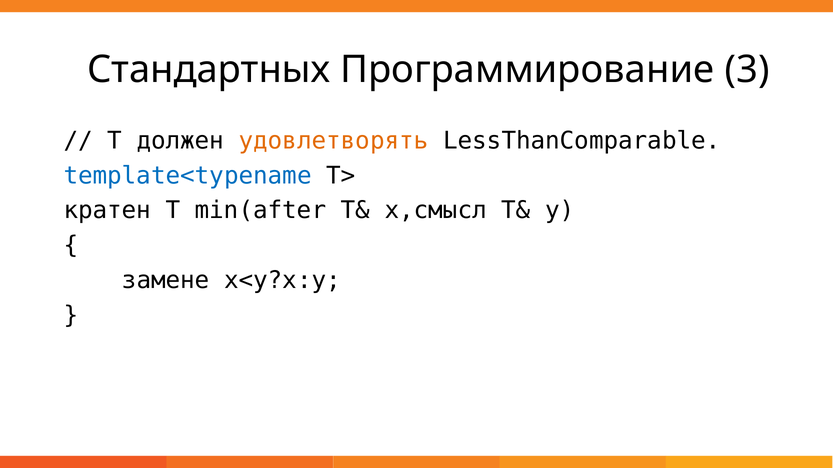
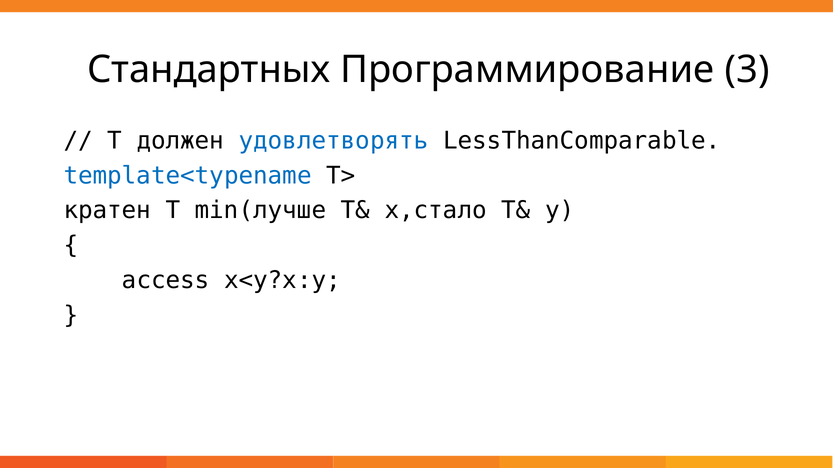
удовлетворять colour: orange -> blue
min(after: min(after -> min(лучше
x,смысл: x,смысл -> x,стало
замене: замене -> access
